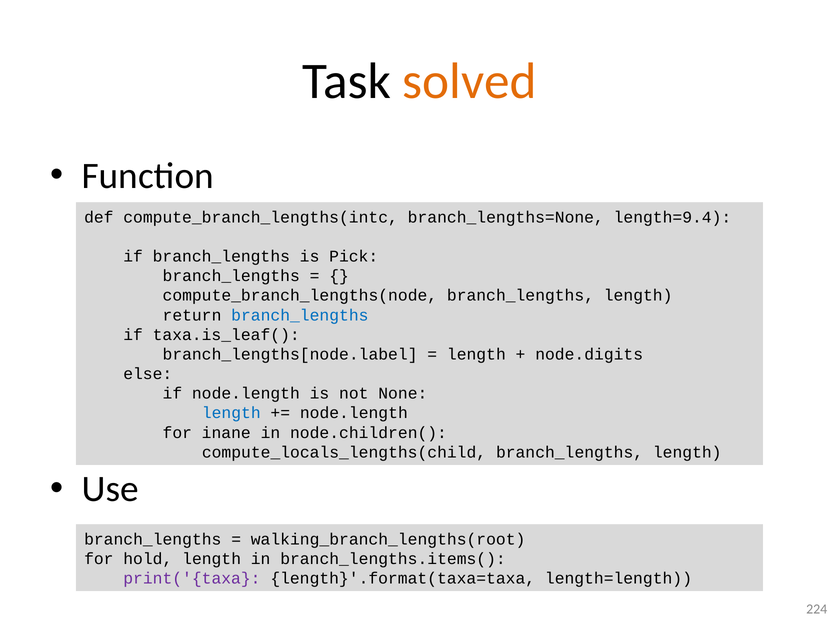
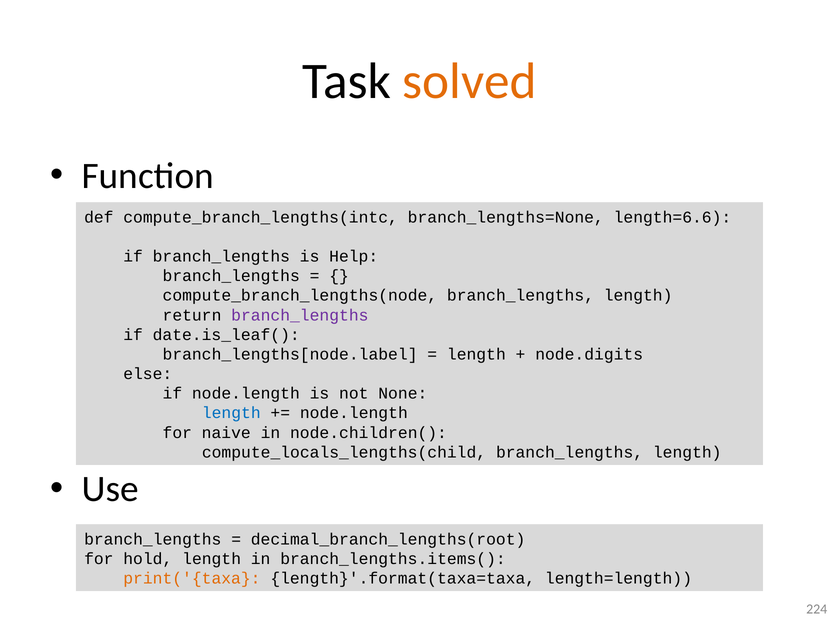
length=9.4: length=9.4 -> length=6.6
Pick: Pick -> Help
branch_lengths at (300, 315) colour: blue -> purple
taxa.is_leaf(: taxa.is_leaf( -> date.is_leaf(
inane: inane -> naive
walking_branch_lengths(root: walking_branch_lengths(root -> decimal_branch_lengths(root
print('{taxa colour: purple -> orange
